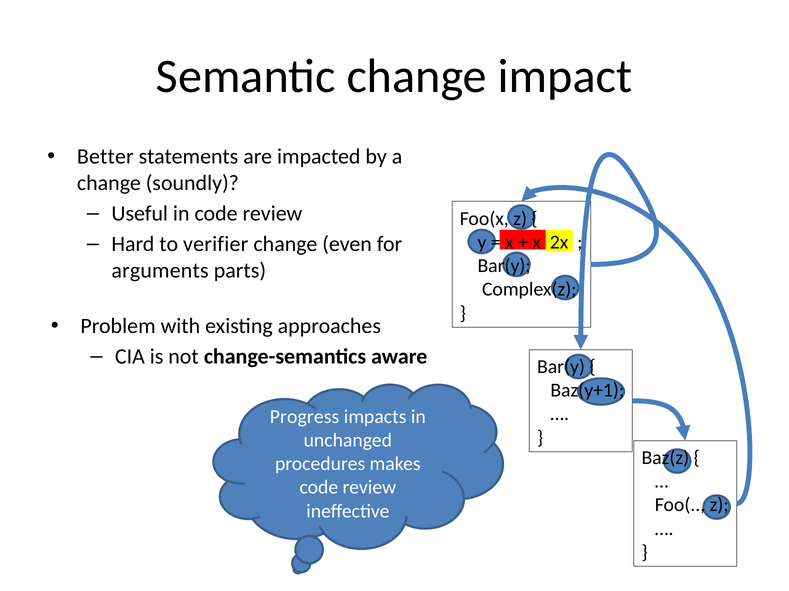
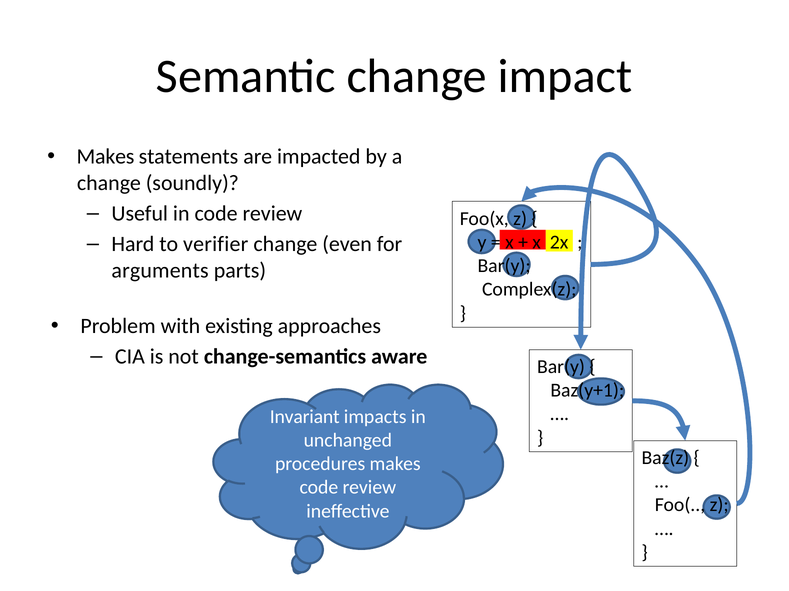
Better at (105, 157): Better -> Makes
Progress: Progress -> Invariant
